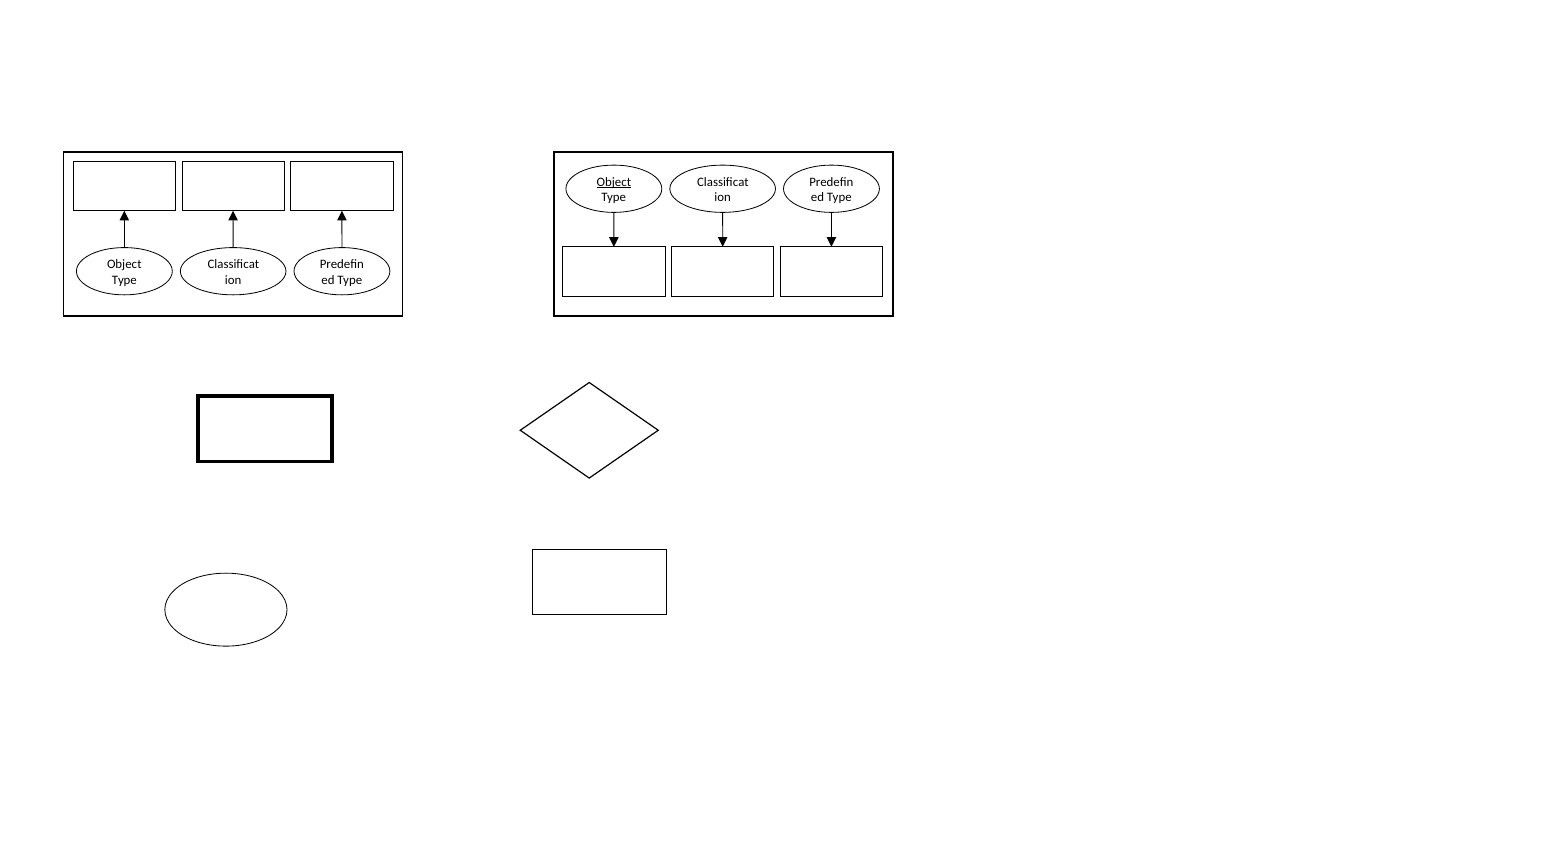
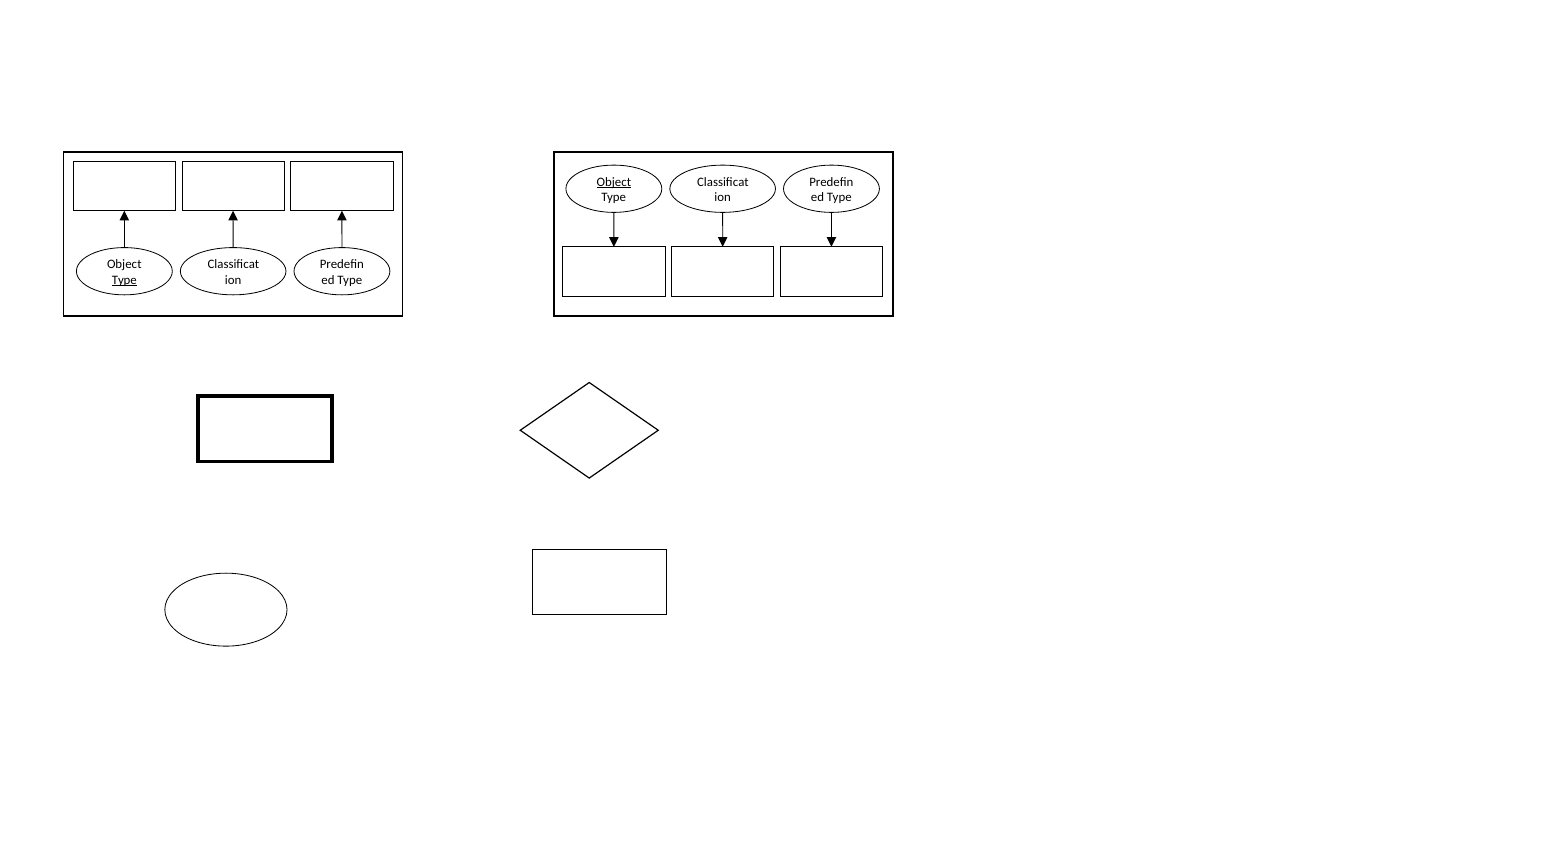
Type at (124, 280) underline: none -> present
